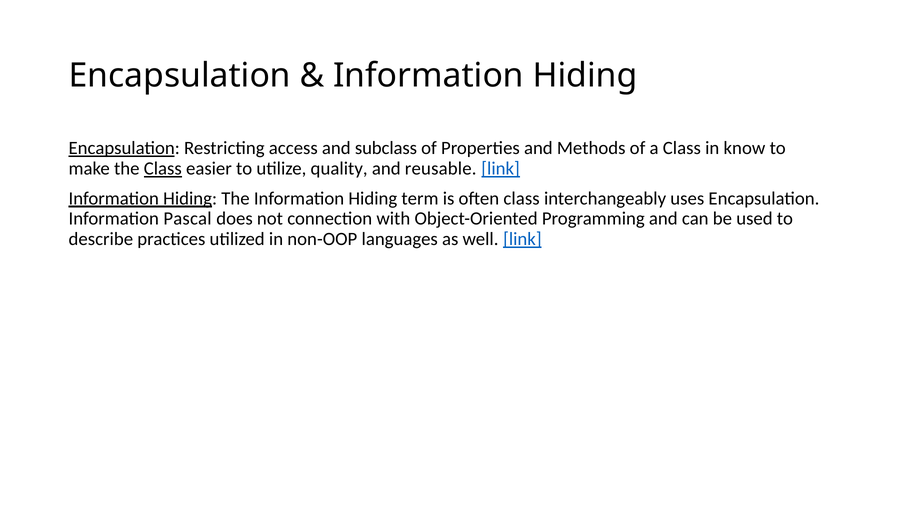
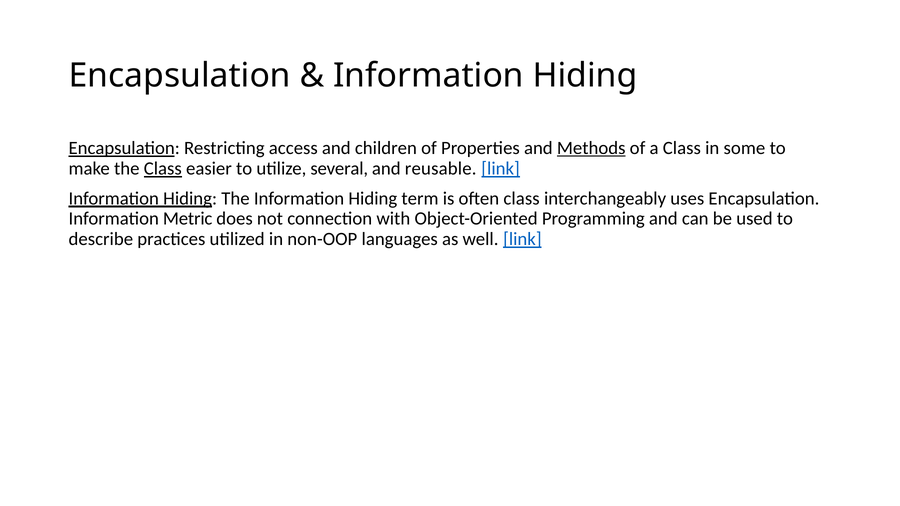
subclass: subclass -> children
Methods underline: none -> present
know: know -> some
quality: quality -> several
Pascal: Pascal -> Metric
